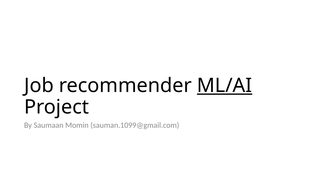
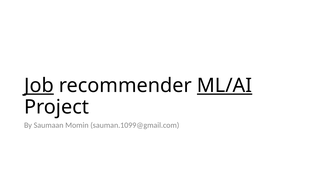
Job underline: none -> present
